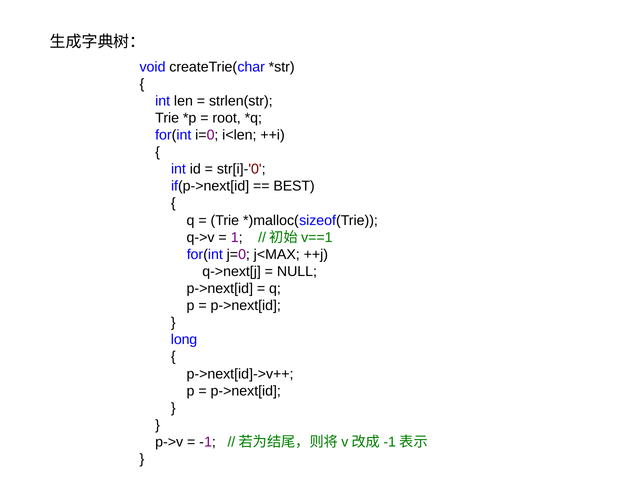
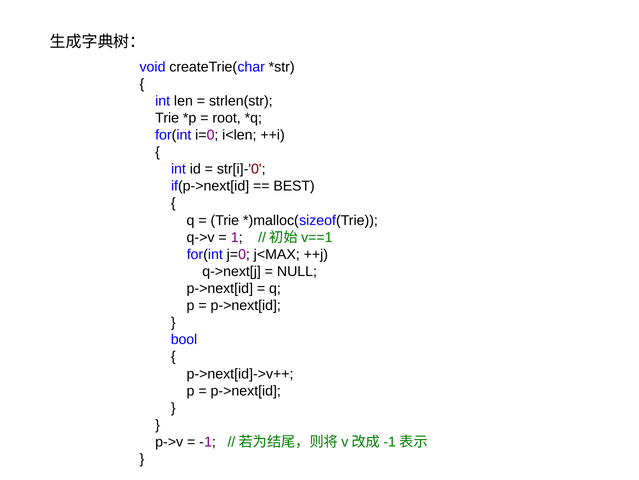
long: long -> bool
